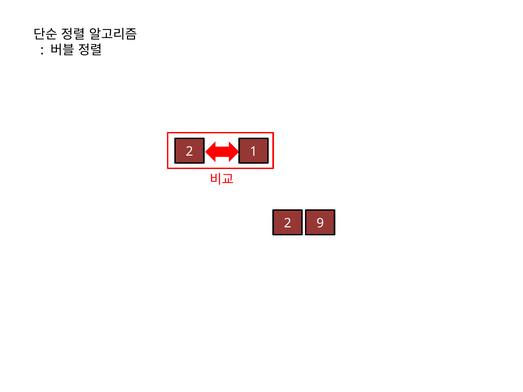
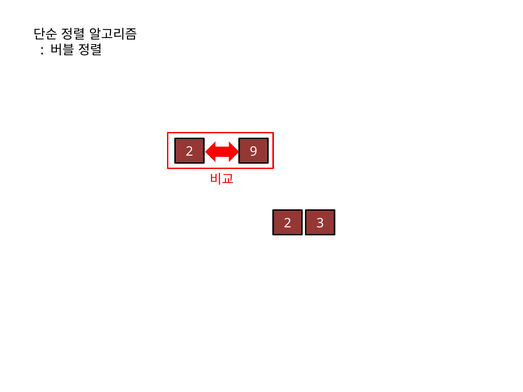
1: 1 -> 9
9: 9 -> 3
